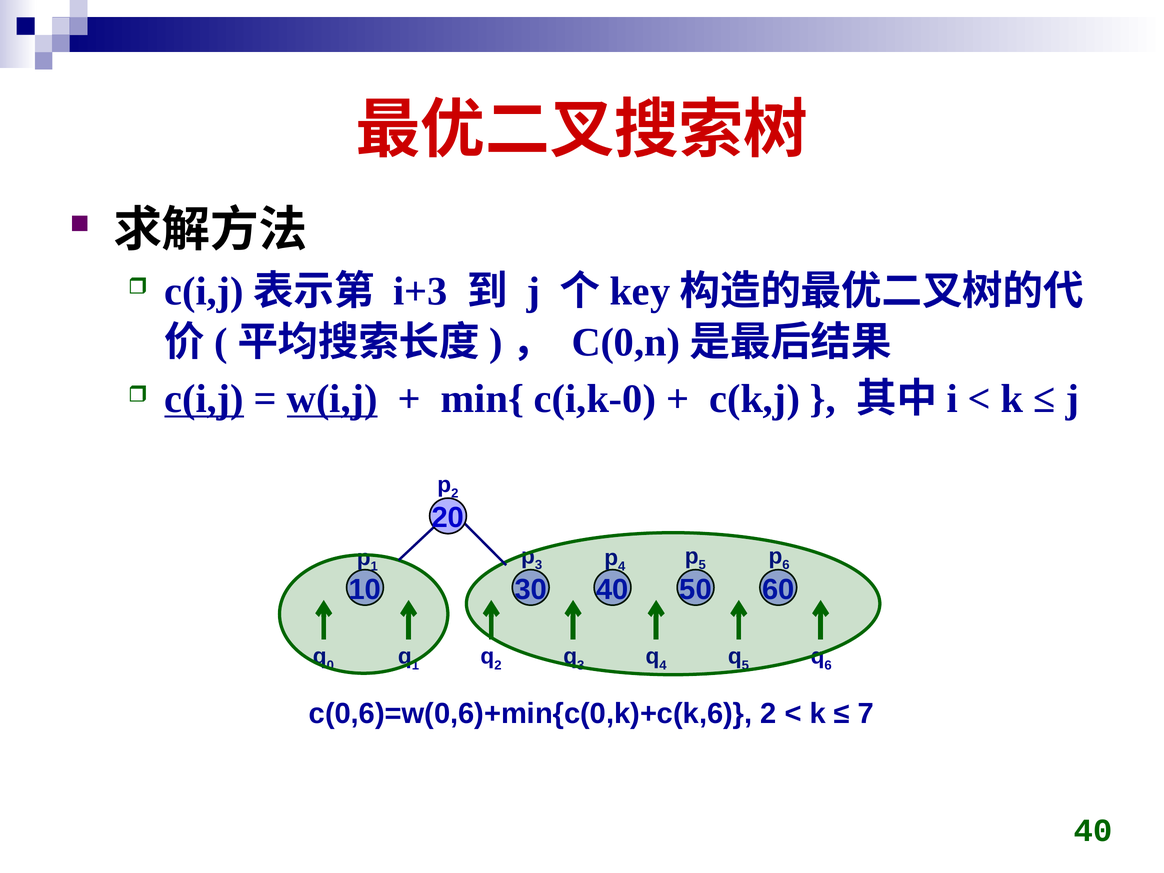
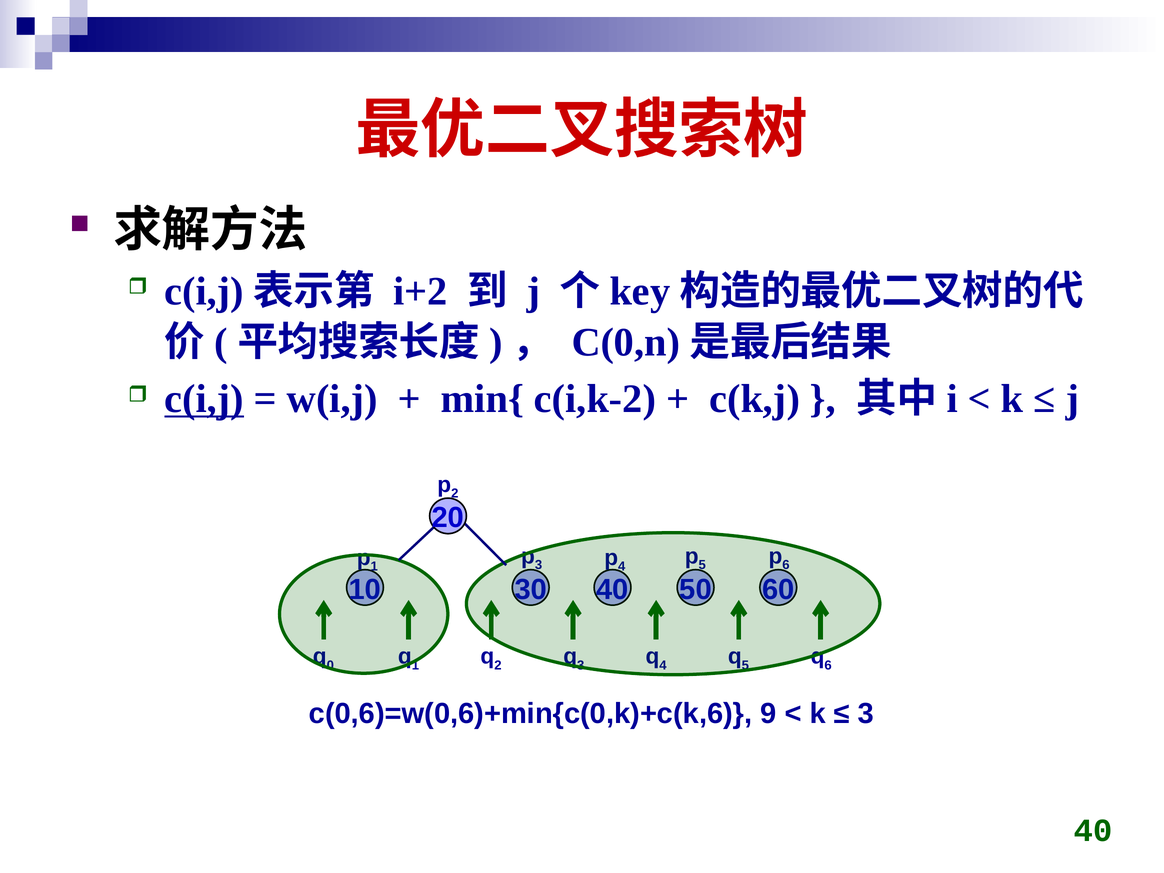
i+3: i+3 -> i+2
w(i,j underline: present -> none
c(i,k-0: c(i,k-0 -> c(i,k-2
c(0,6)=w(0,6)+min{c(0,k)+c(k,6 2: 2 -> 9
7 at (866, 714): 7 -> 3
